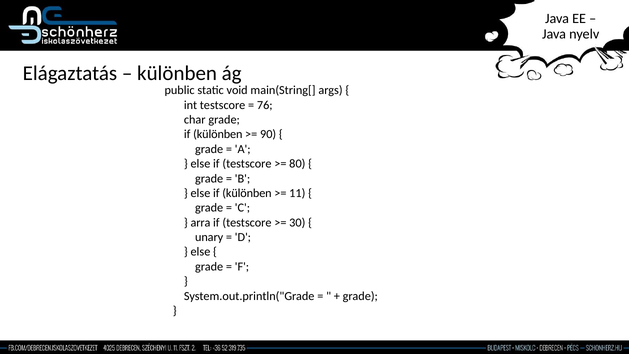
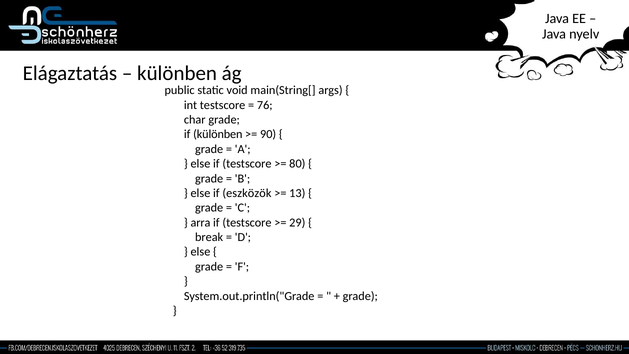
else if különben: különben -> eszközök
11: 11 -> 13
30: 30 -> 29
unary: unary -> break
